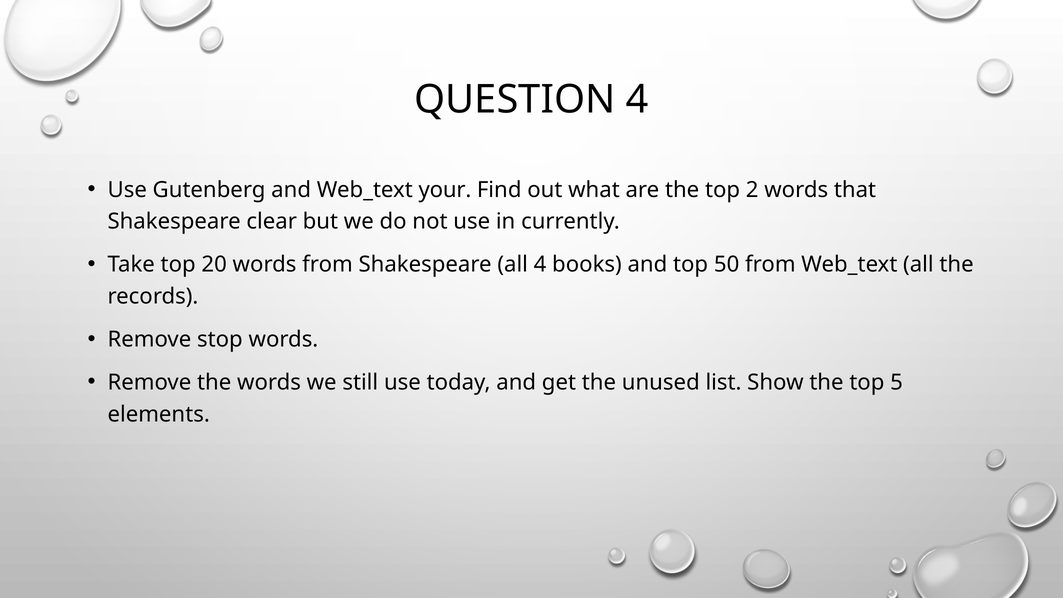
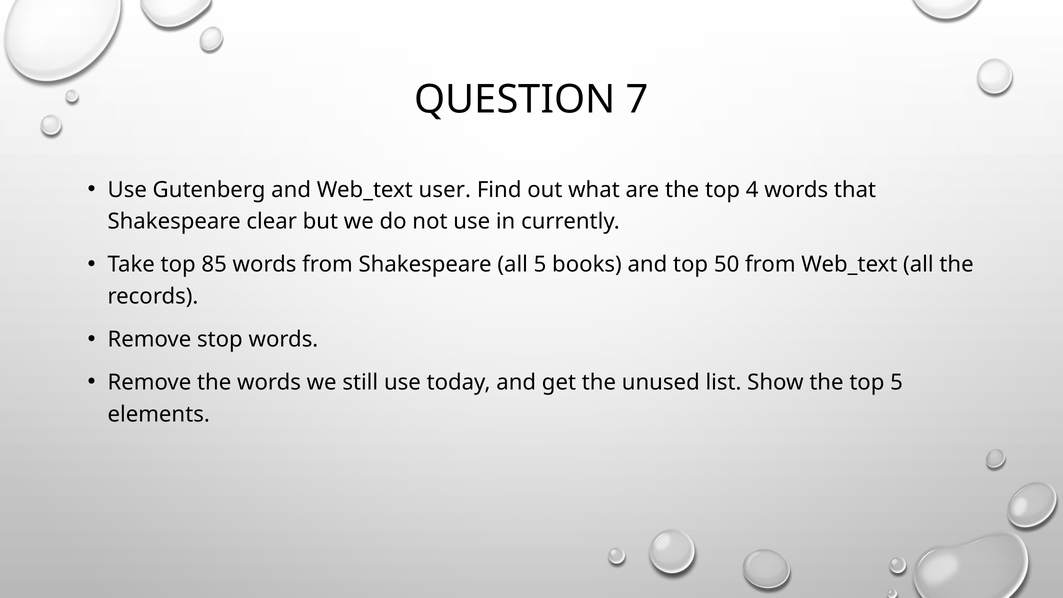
QUESTION 4: 4 -> 7
your: your -> user
2: 2 -> 4
20: 20 -> 85
all 4: 4 -> 5
